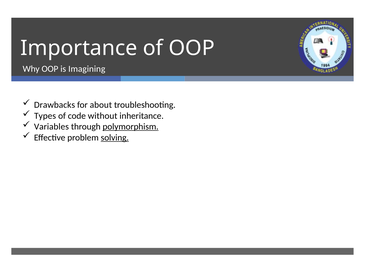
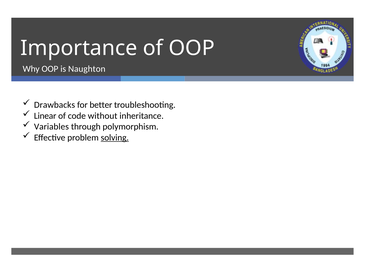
Imagining: Imagining -> Naughton
about: about -> better
Types: Types -> Linear
polymorphism underline: present -> none
